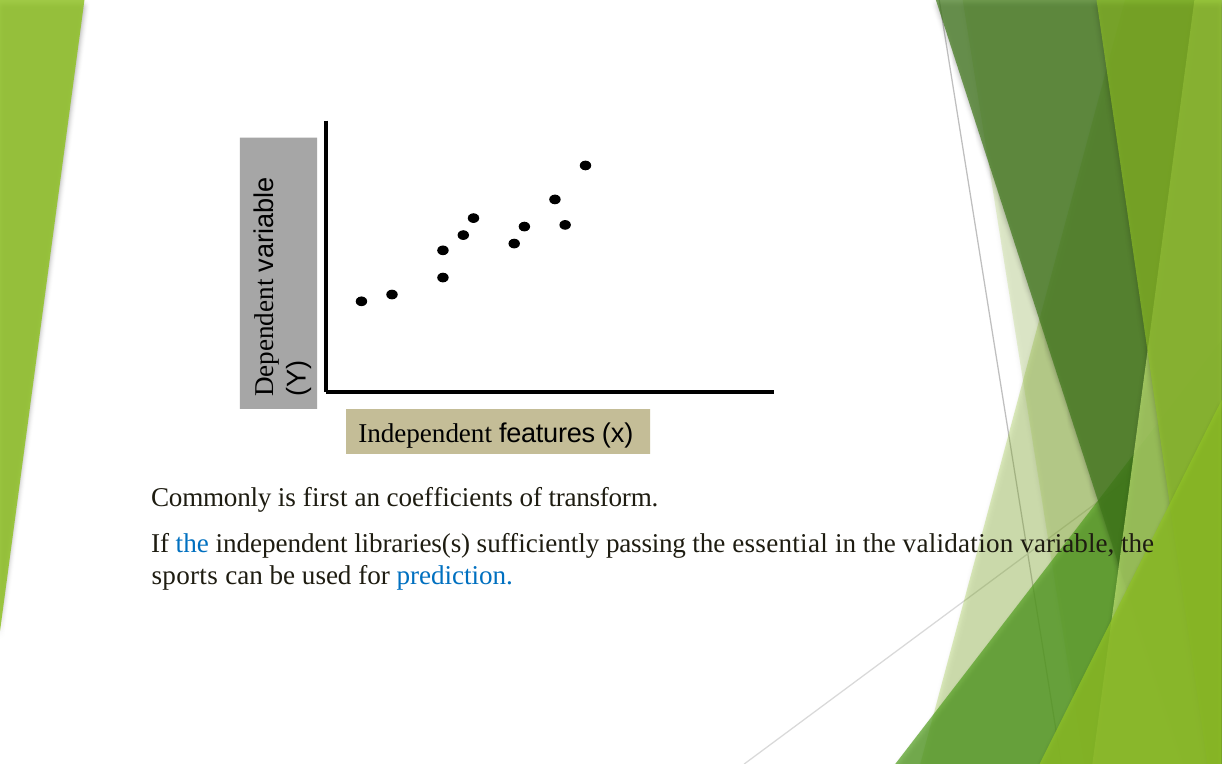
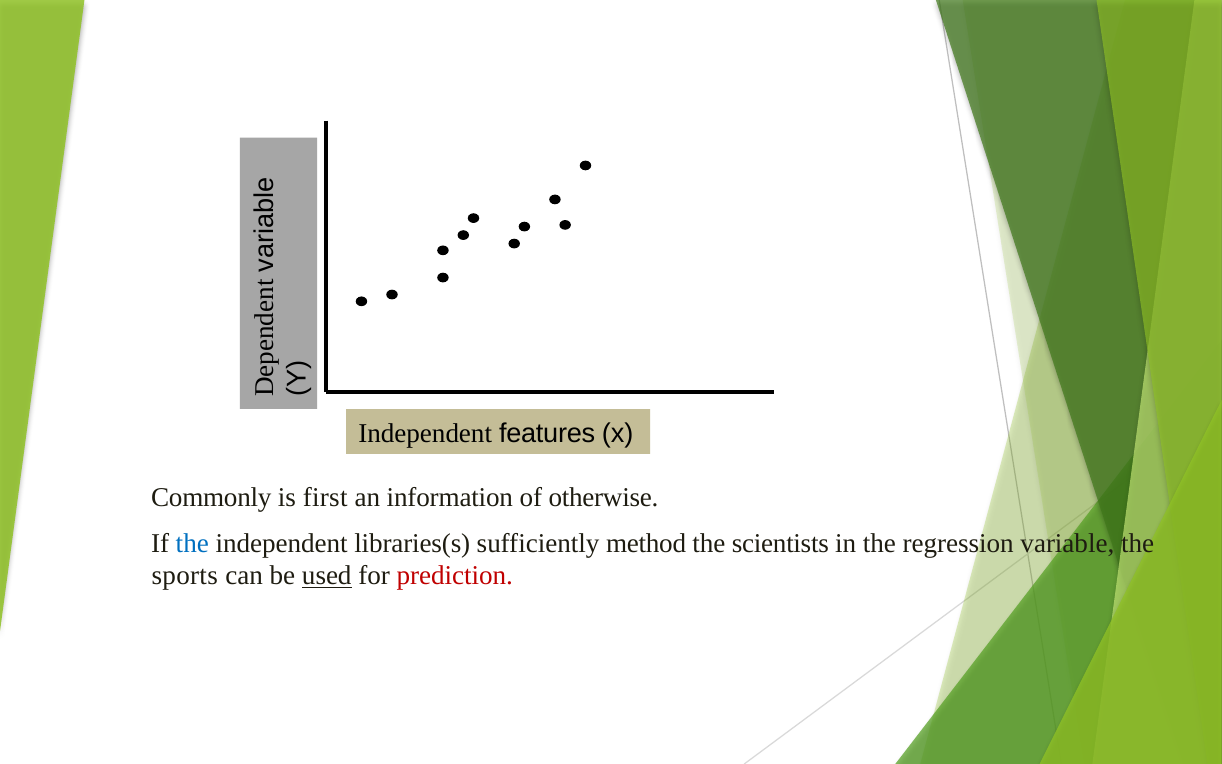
coefficients: coefficients -> information
transform: transform -> otherwise
passing: passing -> method
essential: essential -> scientists
the validation: validation -> regression
used underline: none -> present
prediction colour: blue -> red
